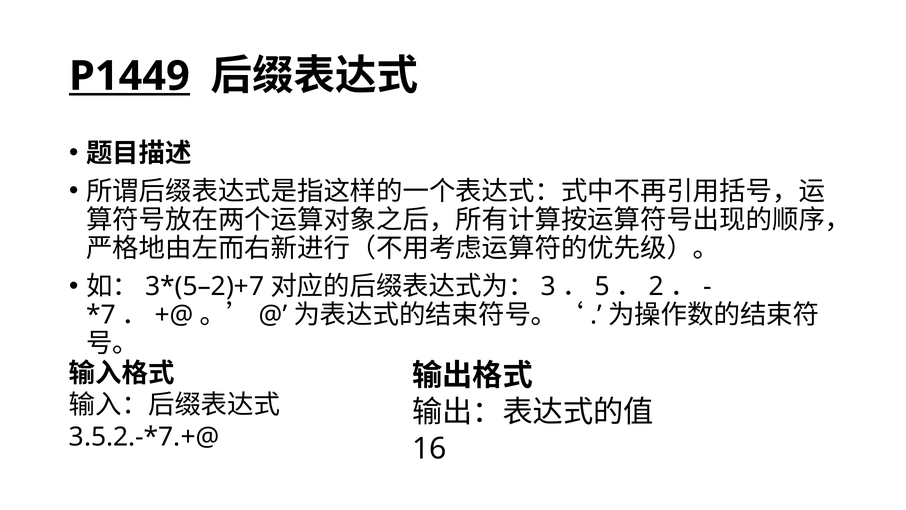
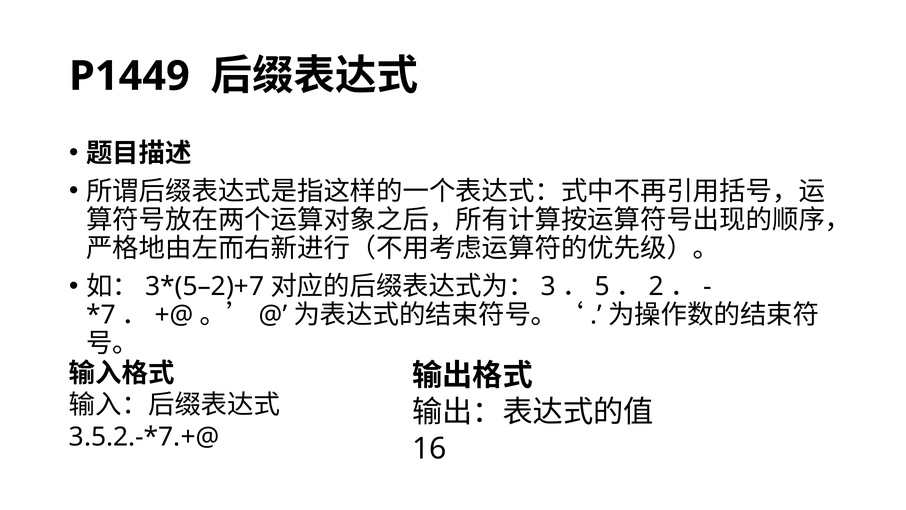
P1449 underline: present -> none
